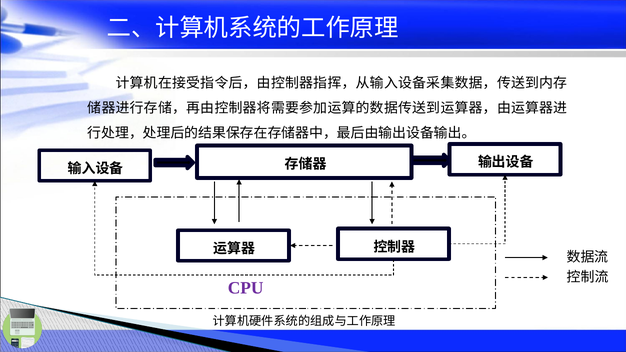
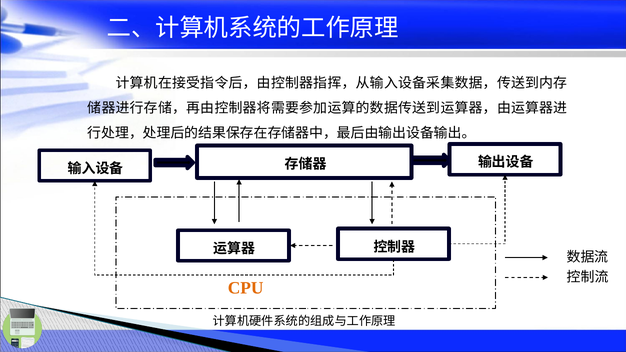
CPU colour: purple -> orange
